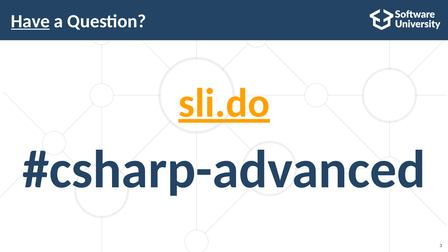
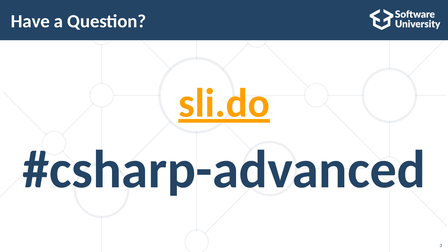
Have underline: present -> none
